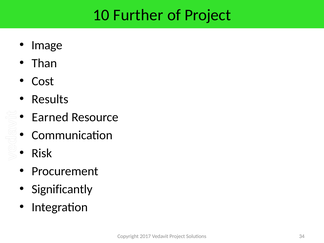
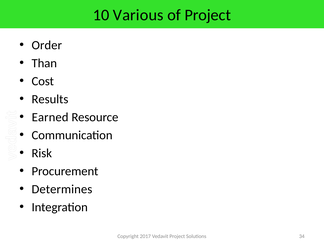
Further: Further -> Various
Image: Image -> Order
Significantly: Significantly -> Determines
